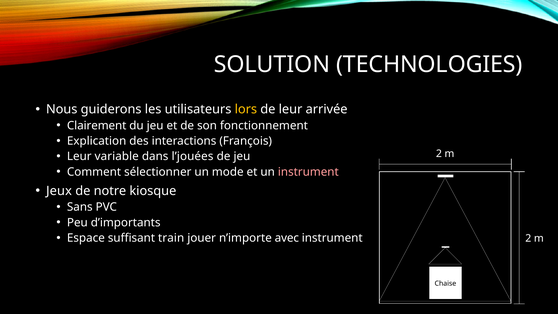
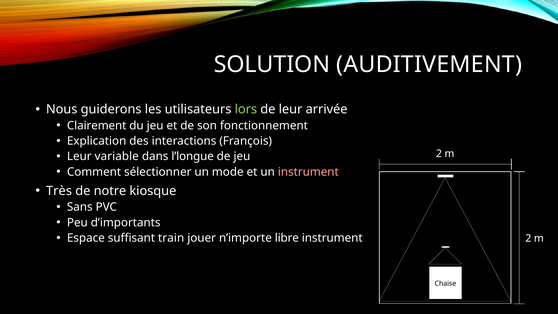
TECHNOLOGIES: TECHNOLOGIES -> AUDITIVEMENT
lors colour: yellow -> light green
l’jouées: l’jouées -> l’longue
Jeux: Jeux -> Très
avec: avec -> libre
